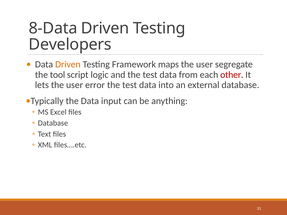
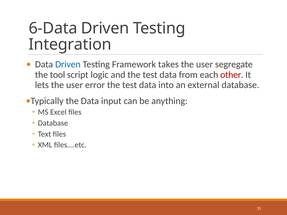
8-Data: 8-Data -> 6-Data
Developers: Developers -> Integration
Driven at (68, 64) colour: orange -> blue
maps: maps -> takes
